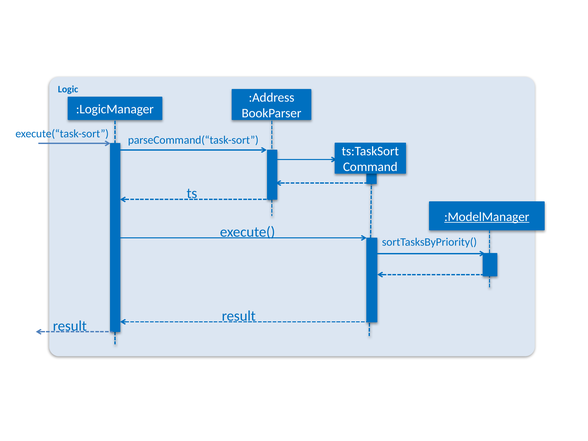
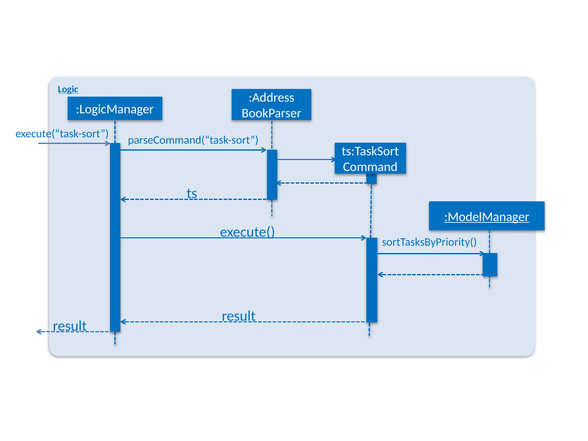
Logic underline: none -> present
